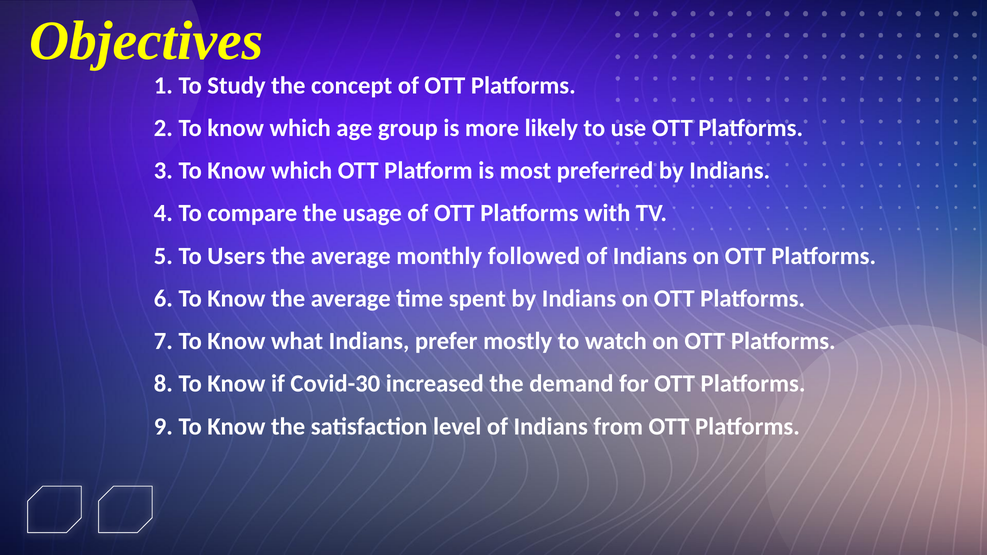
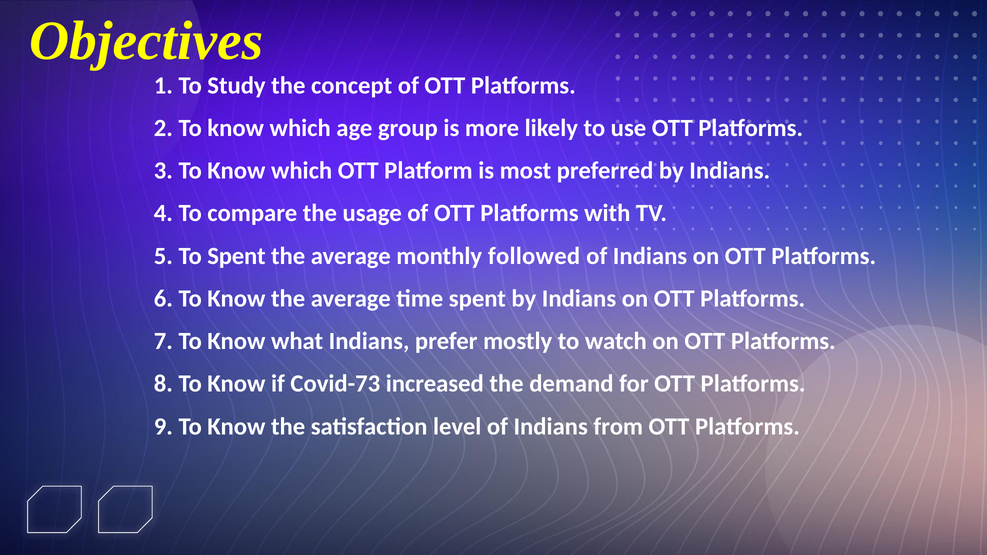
To Users: Users -> Spent
Covid-30: Covid-30 -> Covid-73
